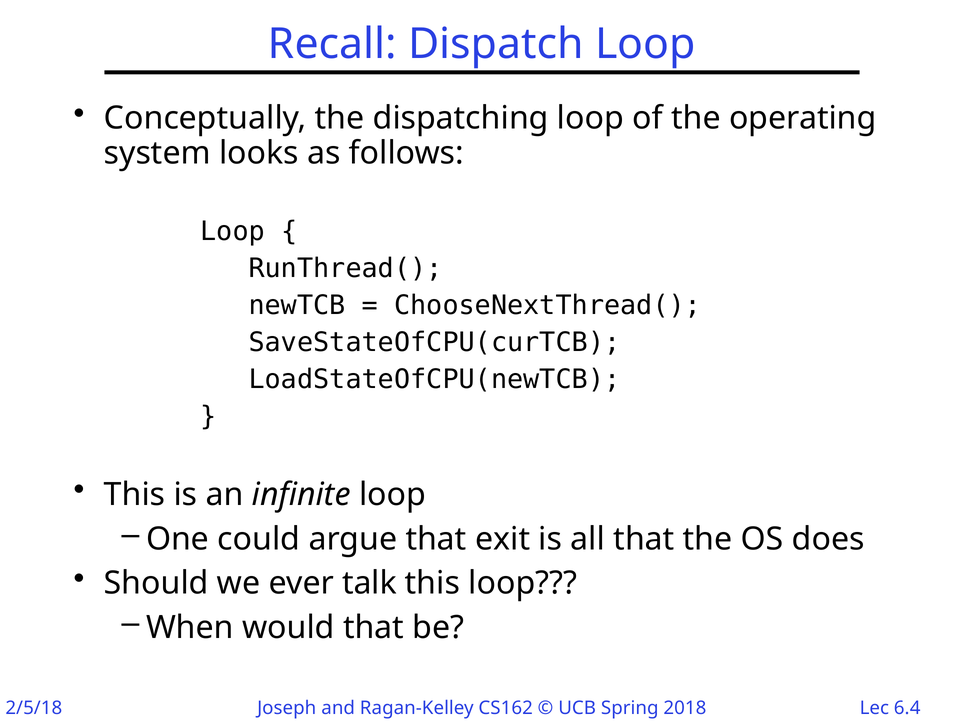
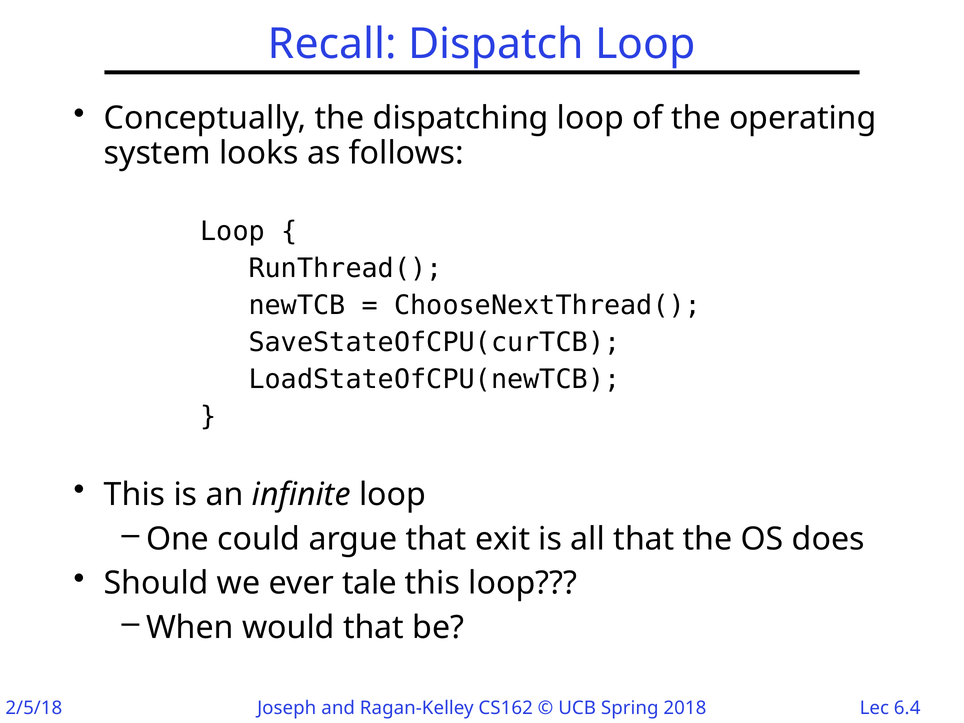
talk: talk -> tale
